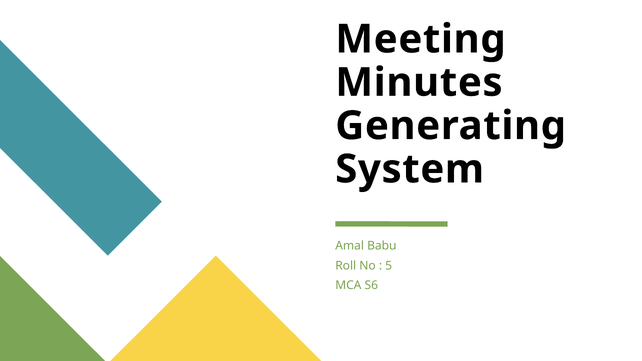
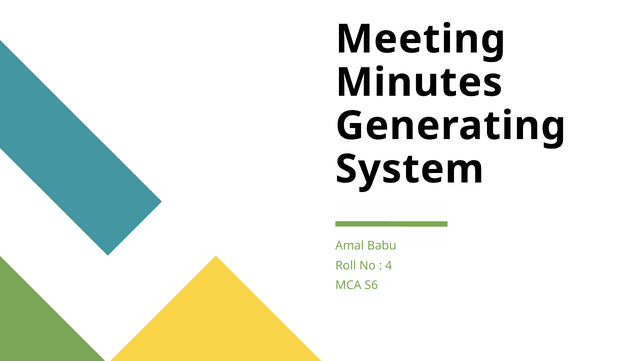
5: 5 -> 4
